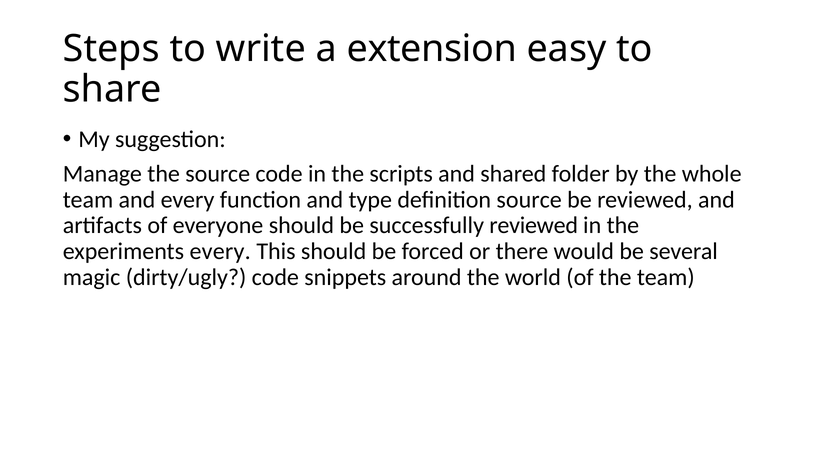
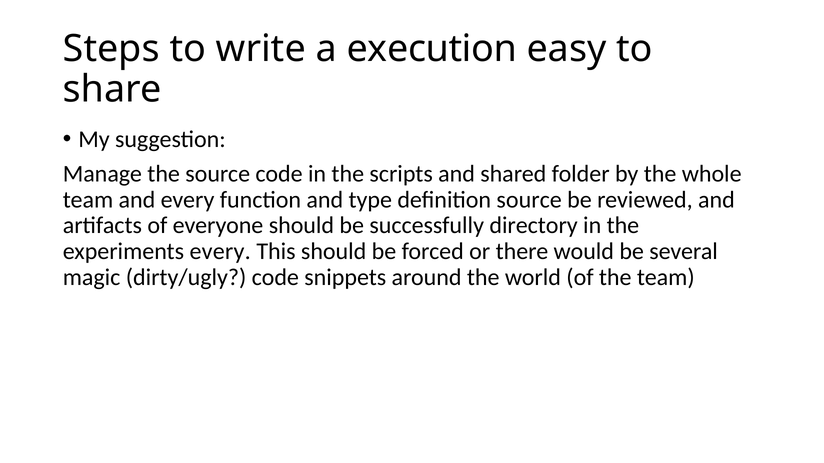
extension: extension -> execution
successfully reviewed: reviewed -> directory
